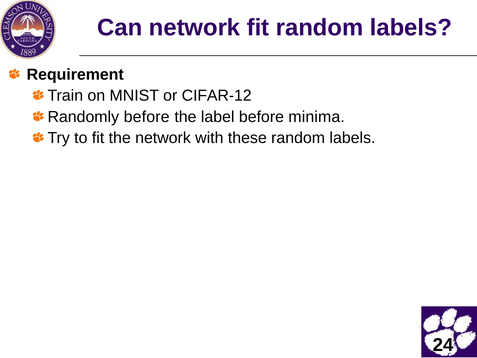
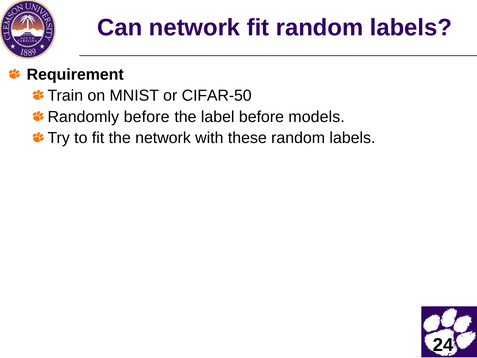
CIFAR-12: CIFAR-12 -> CIFAR-50
minima: minima -> models
